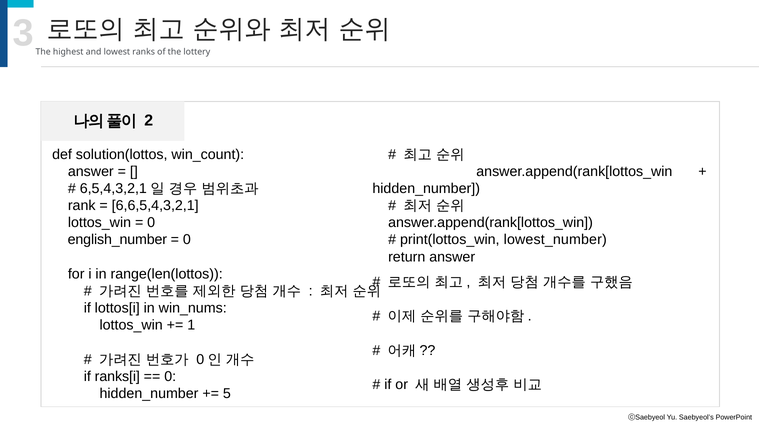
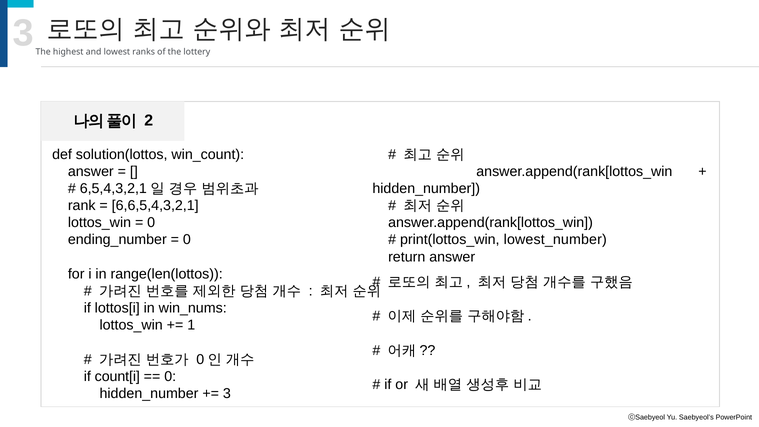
english_number: english_number -> ending_number
ranks[i: ranks[i -> count[i
5 at (227, 393): 5 -> 3
